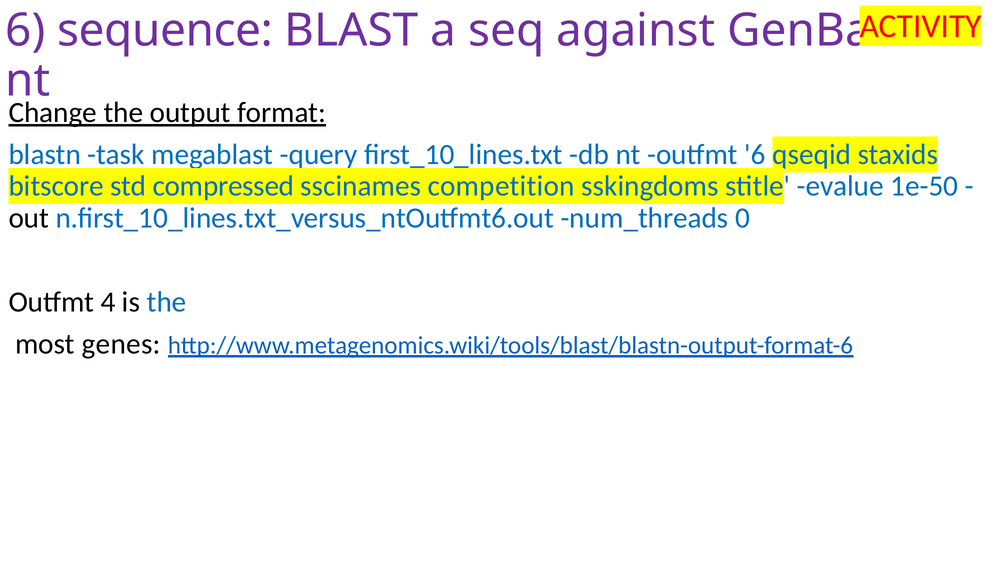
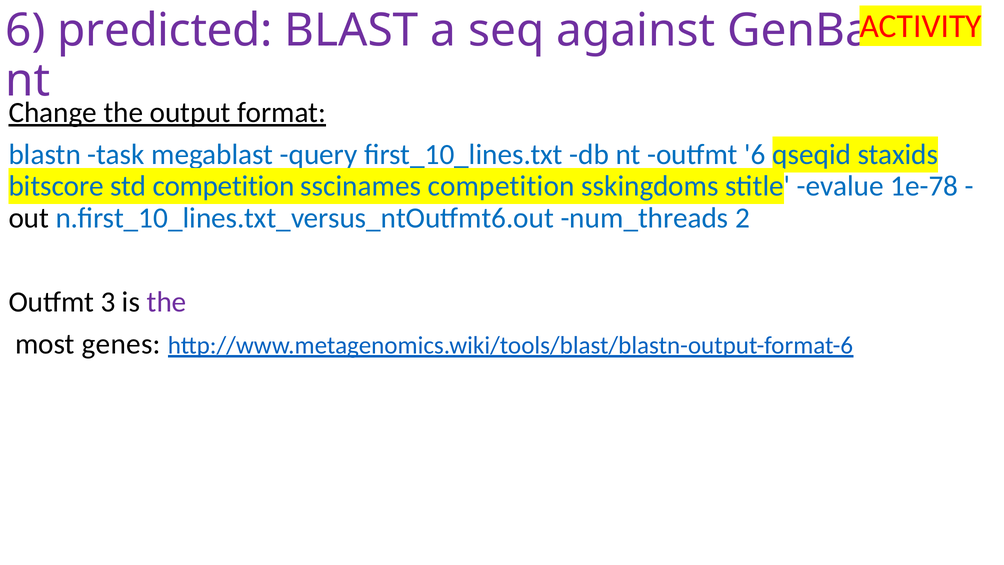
sequence: sequence -> predicted
std compressed: compressed -> competition
1e-50: 1e-50 -> 1e-78
0: 0 -> 2
4: 4 -> 3
the at (167, 302) colour: blue -> purple
